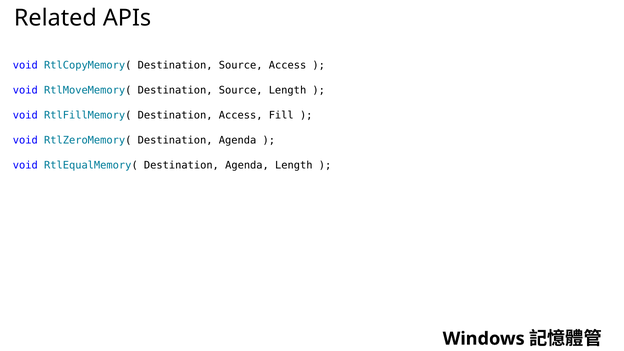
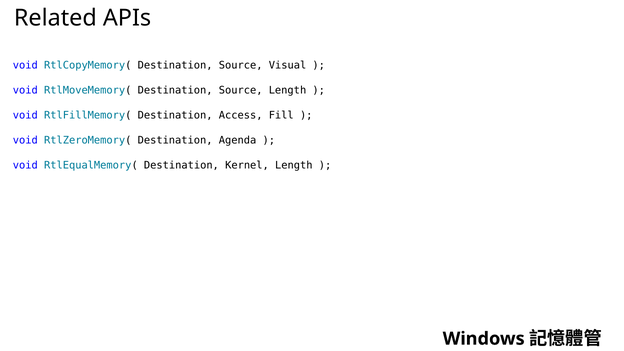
Source Access: Access -> Visual
RtlEqualMemory( Destination Agenda: Agenda -> Kernel
